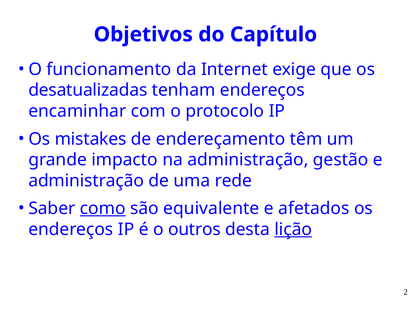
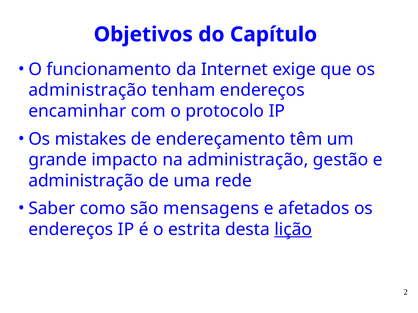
desatualizadas at (88, 90): desatualizadas -> administração
como underline: present -> none
equivalente: equivalente -> mensagens
outros: outros -> estrita
